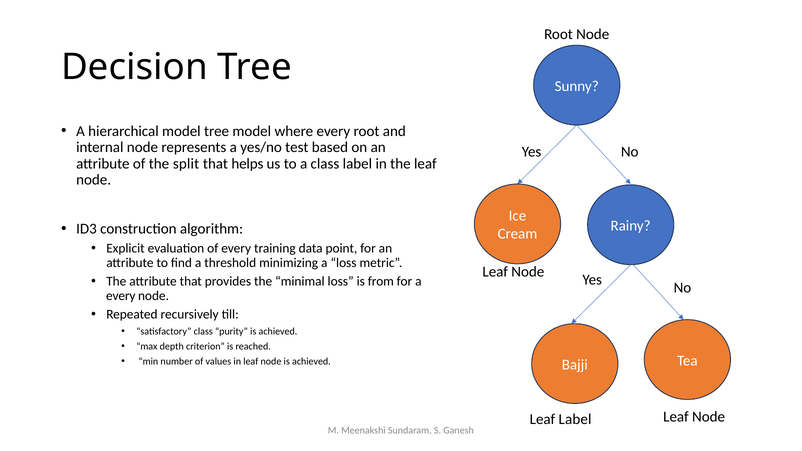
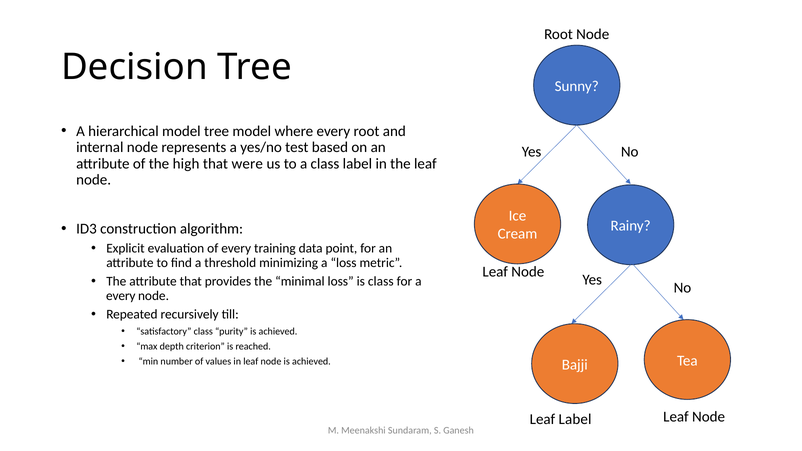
split: split -> high
helps: helps -> were
is from: from -> class
